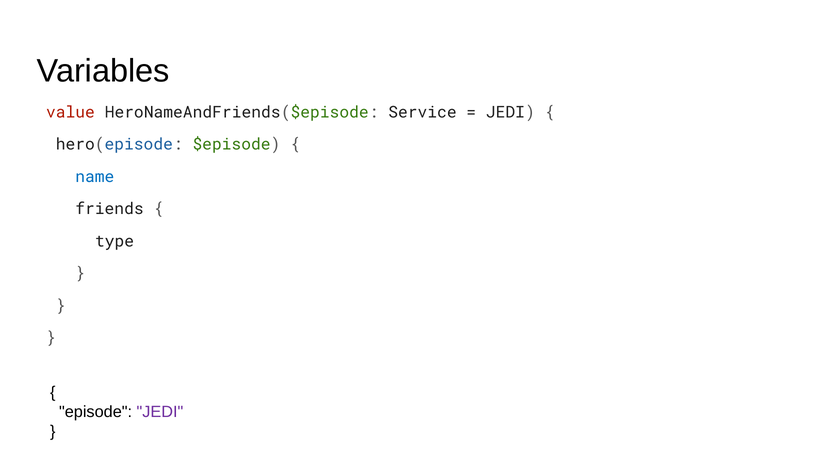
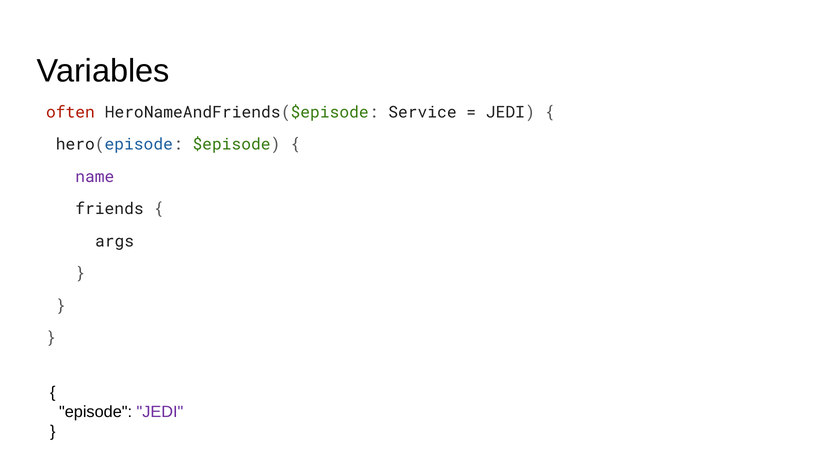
value: value -> often
name colour: blue -> purple
type: type -> args
